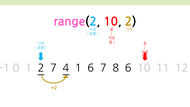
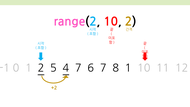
2 7: 7 -> 5
4 1: 1 -> 7
8 6: 6 -> 1
